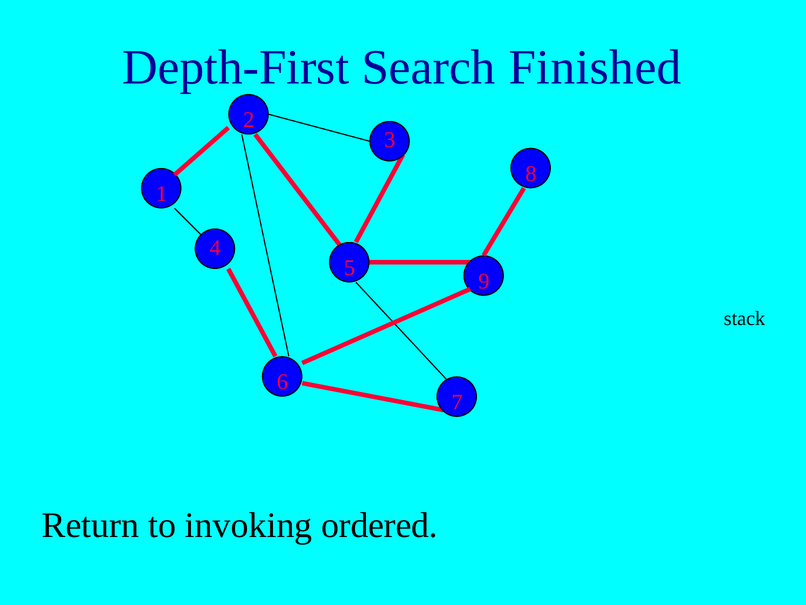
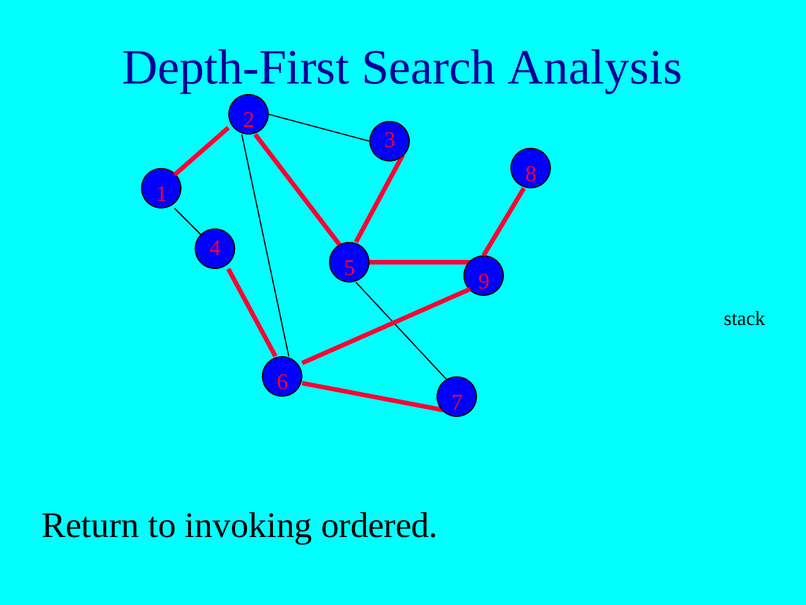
Finished: Finished -> Analysis
